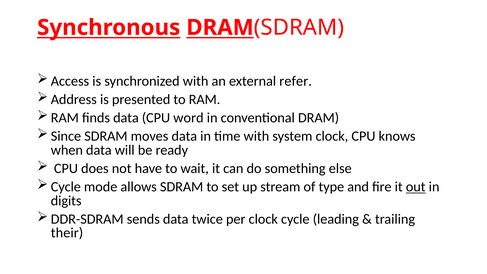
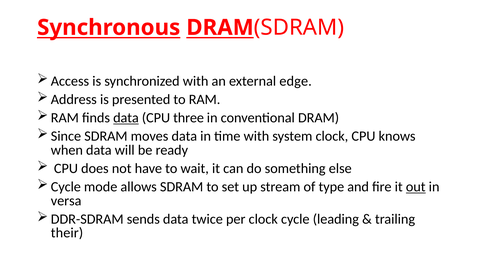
refer: refer -> edge
data at (126, 118) underline: none -> present
word: word -> three
digits: digits -> versa
